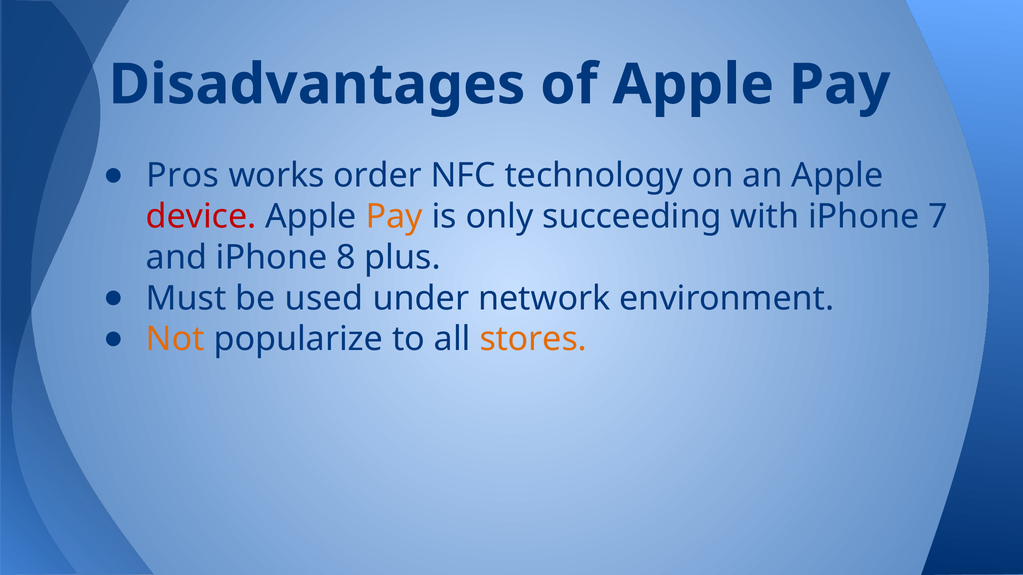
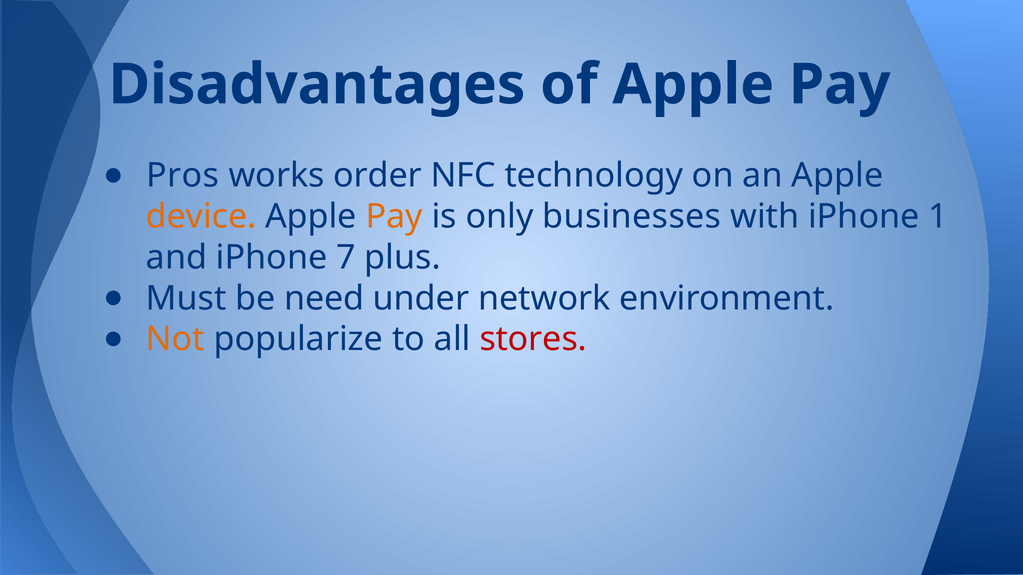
device colour: red -> orange
succeeding: succeeding -> businesses
7: 7 -> 1
8: 8 -> 7
used: used -> need
stores colour: orange -> red
